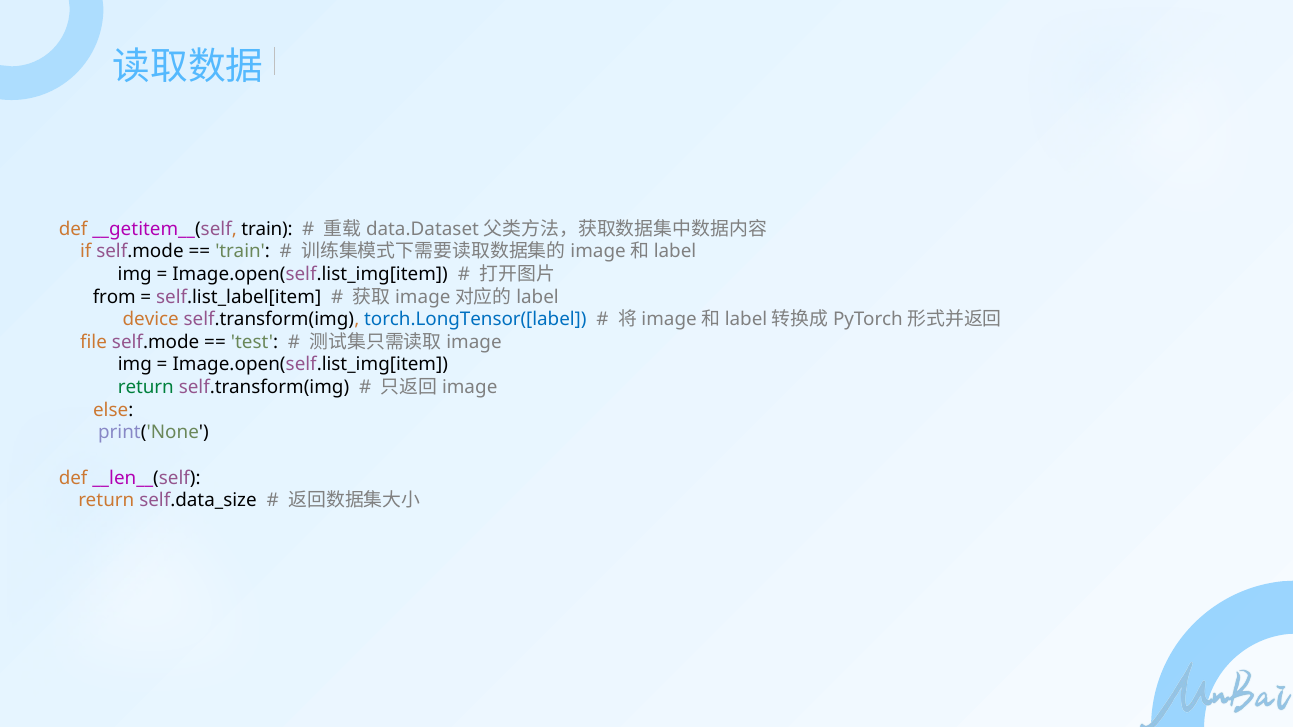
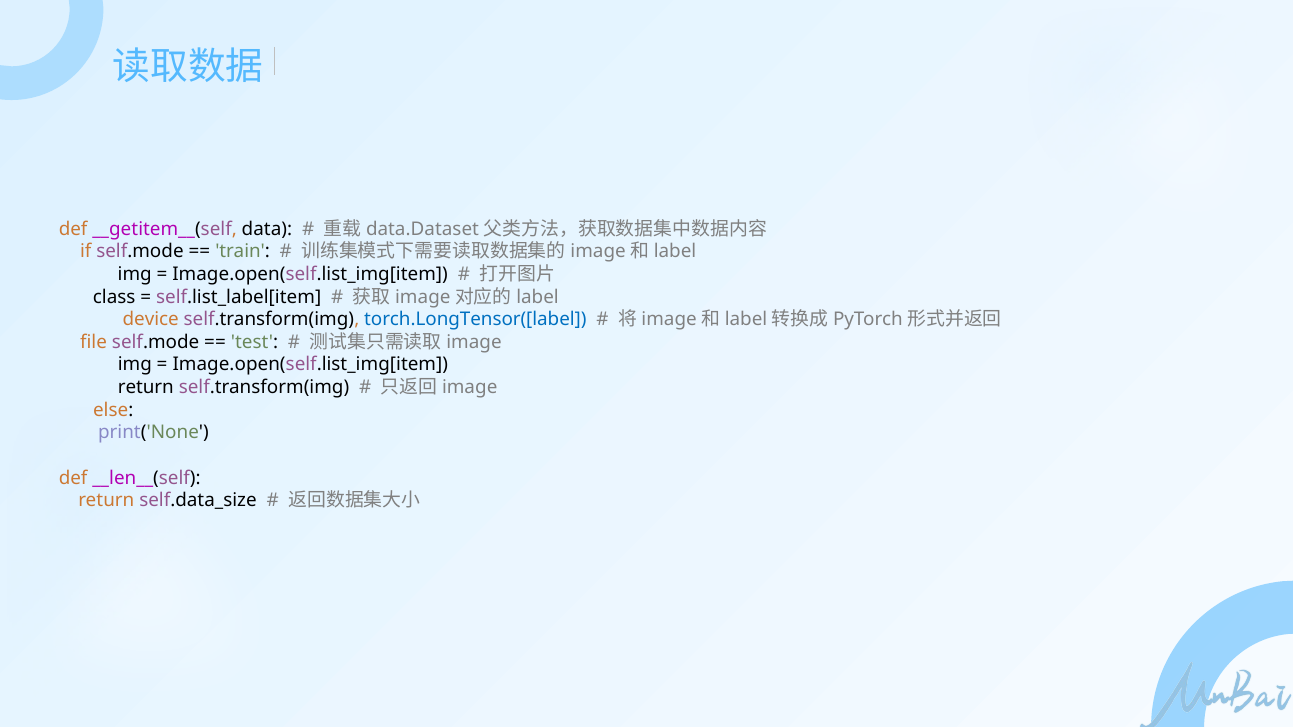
__getitem__(self train: train -> data
from: from -> class
return at (146, 388) colour: green -> black
